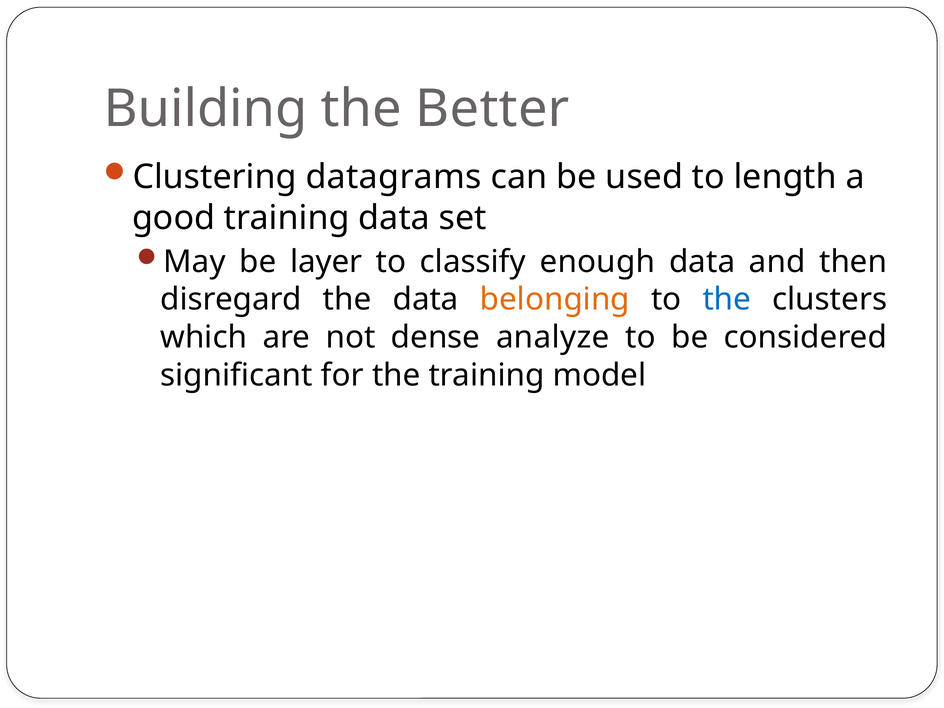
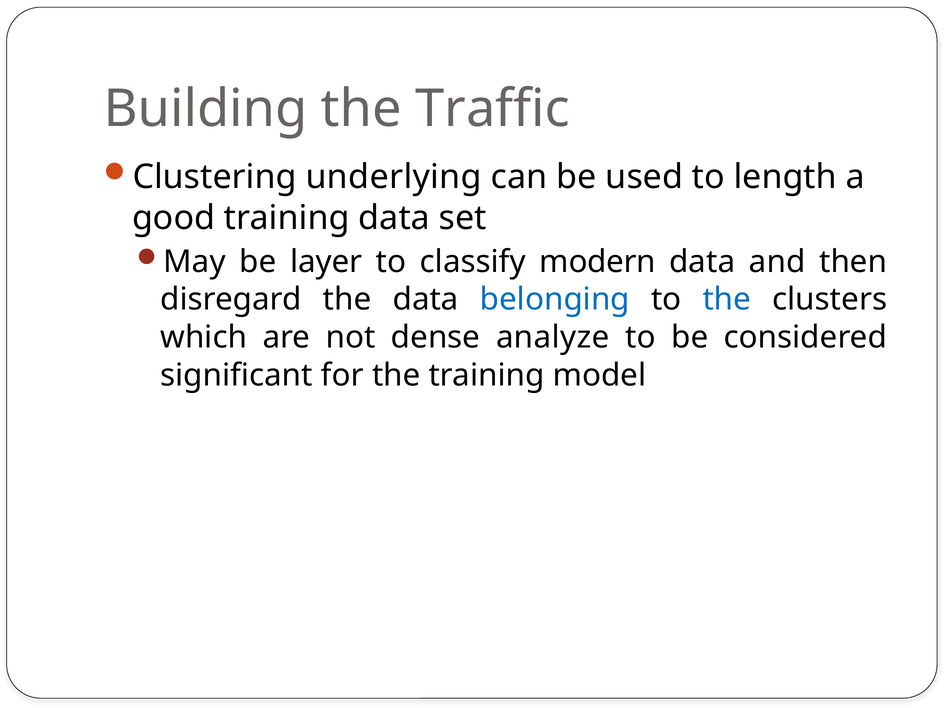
Better: Better -> Traffic
datagrams: datagrams -> underlying
enough: enough -> modern
belonging colour: orange -> blue
